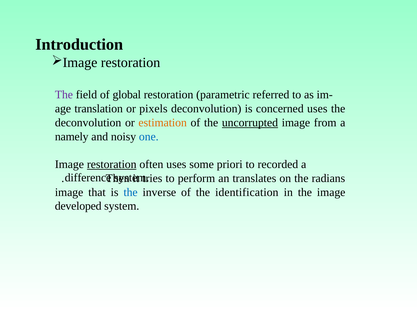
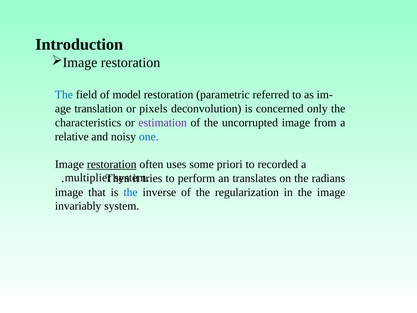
The at (64, 95) colour: purple -> blue
global: global -> model
concerned uses: uses -> only
deconvolution at (88, 123): deconvolution -> characteristics
estimation colour: orange -> purple
uncorrupted underline: present -> none
namely: namely -> relative
difference: difference -> multiplier
identification: identification -> regularization
developed: developed -> invariably
